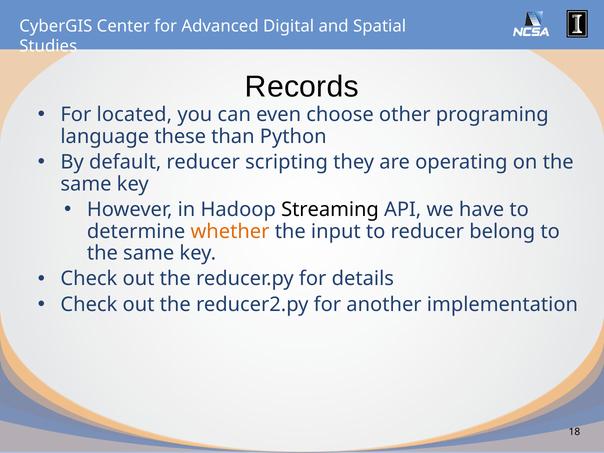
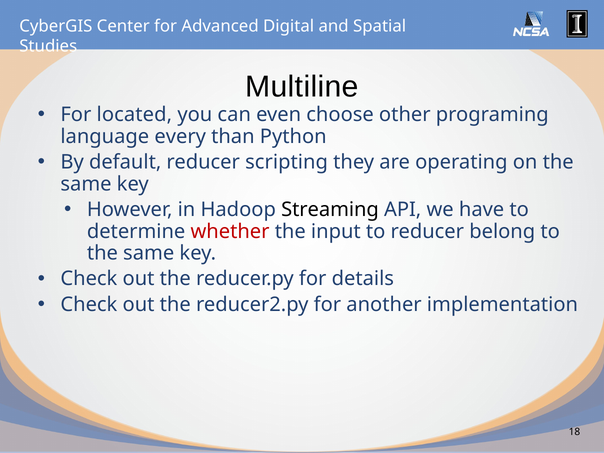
Records: Records -> Multiline
these: these -> every
whether colour: orange -> red
